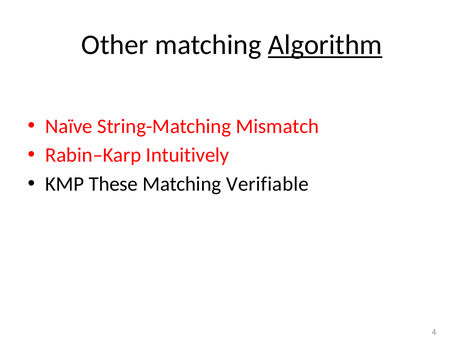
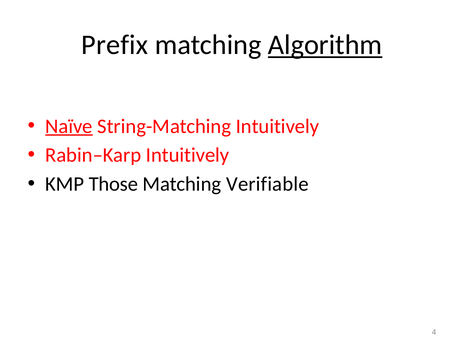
Other: Other -> Prefix
Naïve underline: none -> present
String-Matching Mismatch: Mismatch -> Intuitively
These: These -> Those
